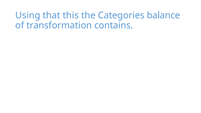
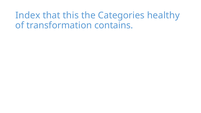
Using: Using -> Index
balance: balance -> healthy
